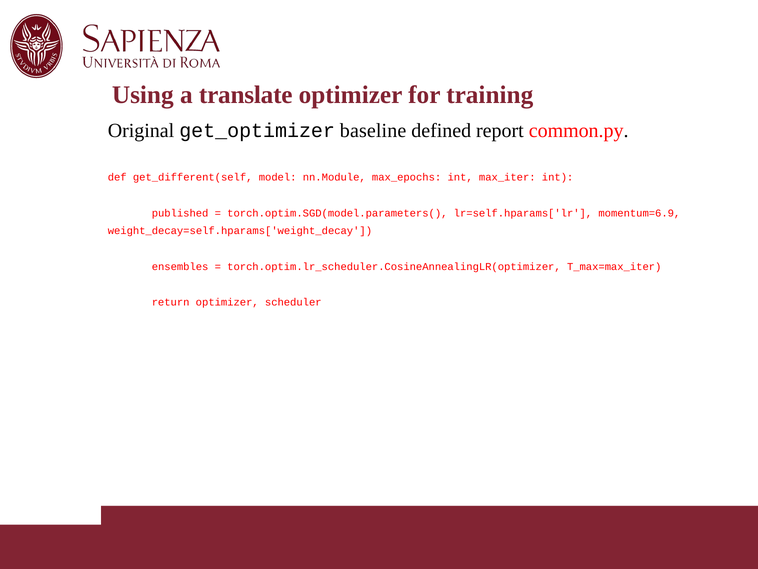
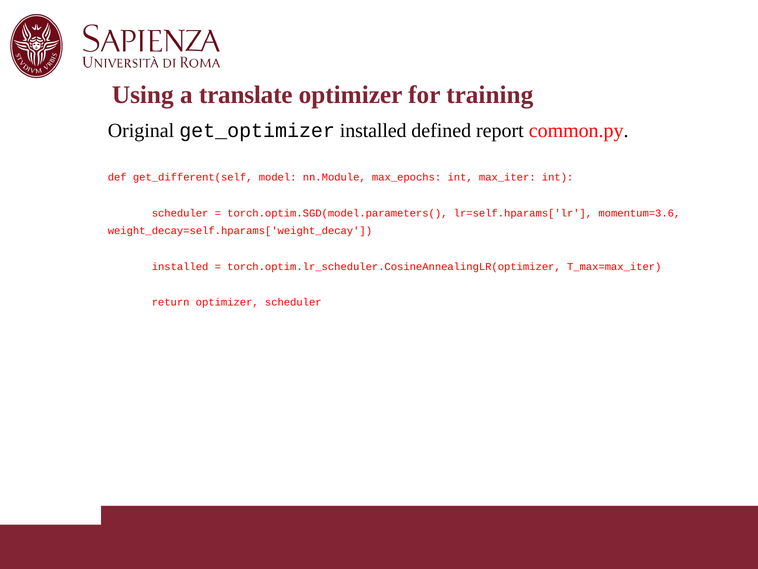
get_optimizer baseline: baseline -> installed
published at (180, 213): published -> scheduler
momentum=6.9: momentum=6.9 -> momentum=3.6
ensembles at (180, 266): ensembles -> installed
